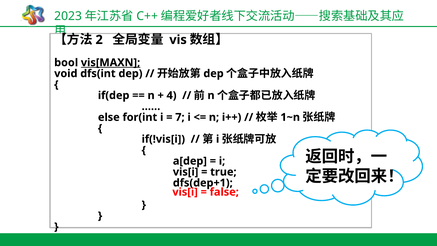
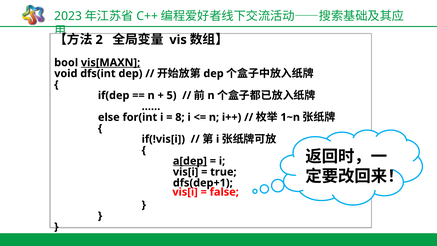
4: 4 -> 5
7: 7 -> 8
a[dep underline: none -> present
